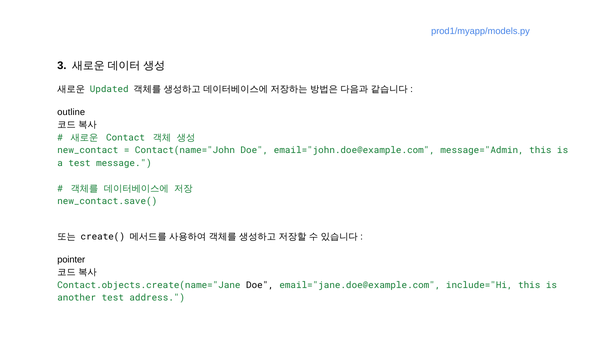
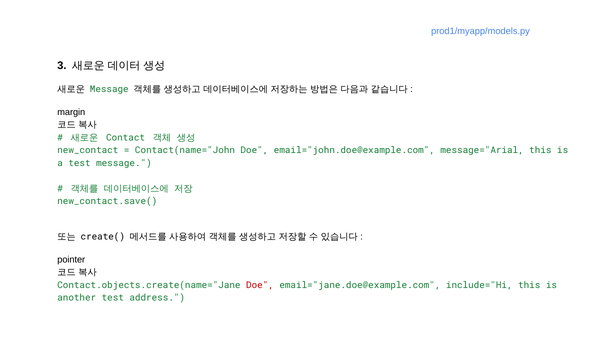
Updated at (109, 89): Updated -> Message
outline: outline -> margin
message="Admin: message="Admin -> message="Arial
Doe at (260, 285) colour: black -> red
